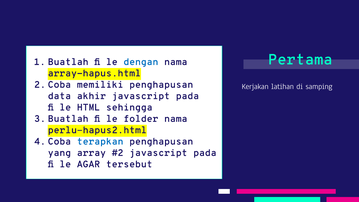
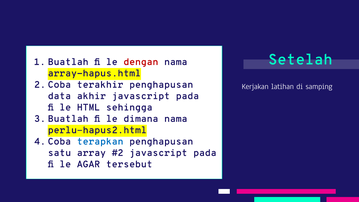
Pertama: Pertama -> Setelah
dengan colour: blue -> red
memiliki: memiliki -> terakhir
folder: folder -> dimana
yang: yang -> satu
